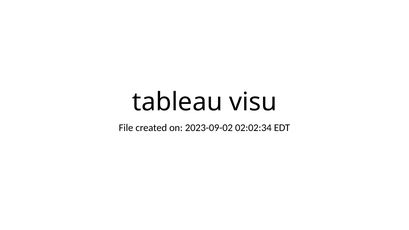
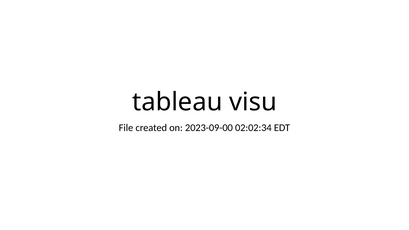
2023-09-02: 2023-09-02 -> 2023-09-00
